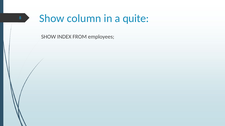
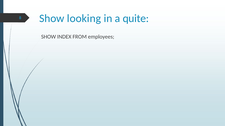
column: column -> looking
